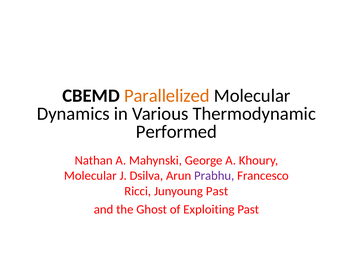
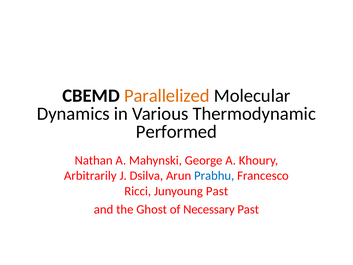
Molecular at (90, 176): Molecular -> Arbitrarily
Prabhu colour: purple -> blue
Exploiting: Exploiting -> Necessary
